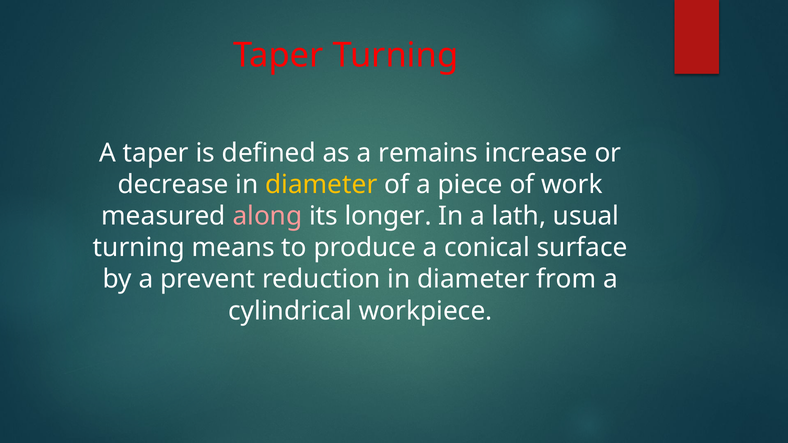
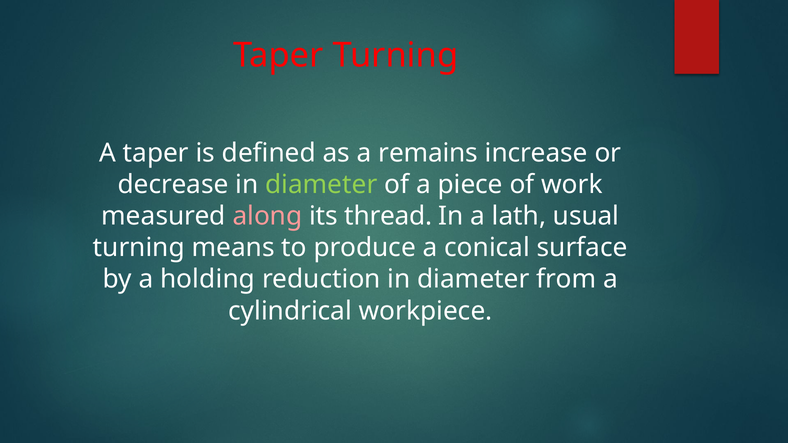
diameter at (321, 185) colour: yellow -> light green
longer: longer -> thread
prevent: prevent -> holding
